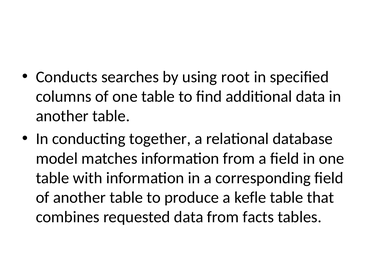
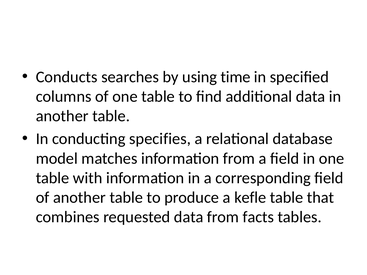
root: root -> time
together: together -> specifies
